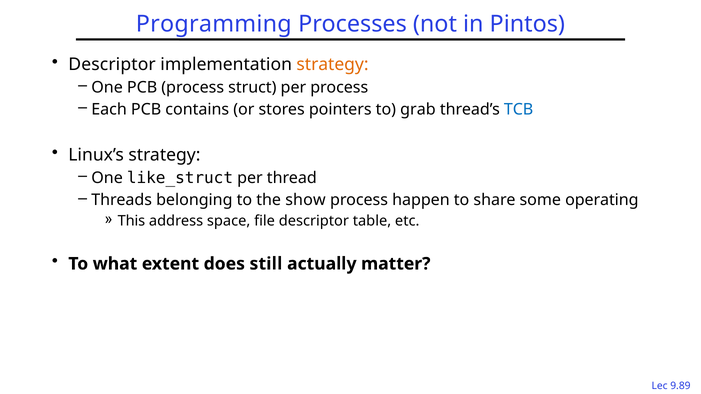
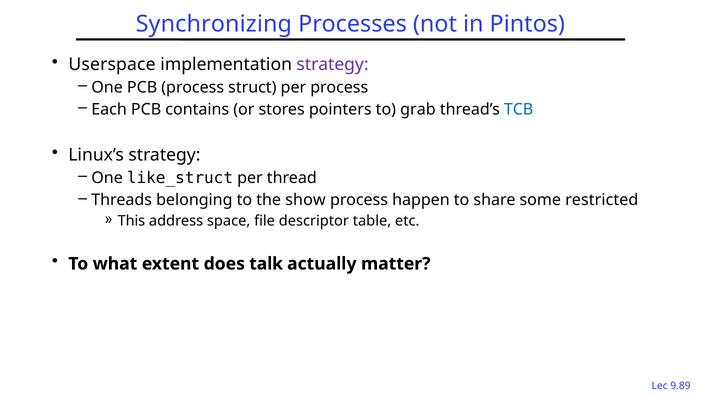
Programming: Programming -> Synchronizing
Descriptor at (112, 64): Descriptor -> Userspace
strategy at (333, 64) colour: orange -> purple
operating: operating -> restricted
still: still -> talk
